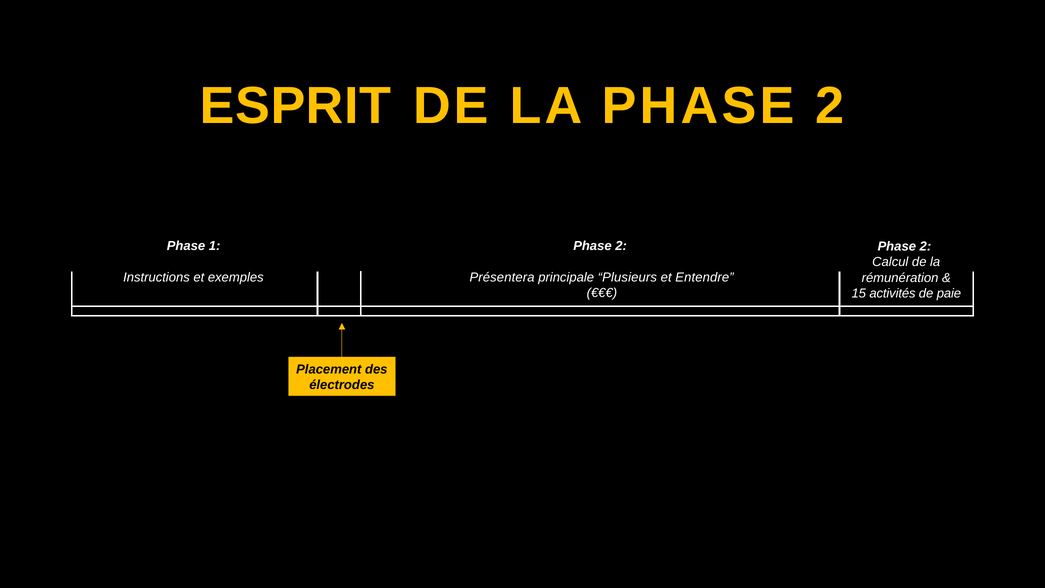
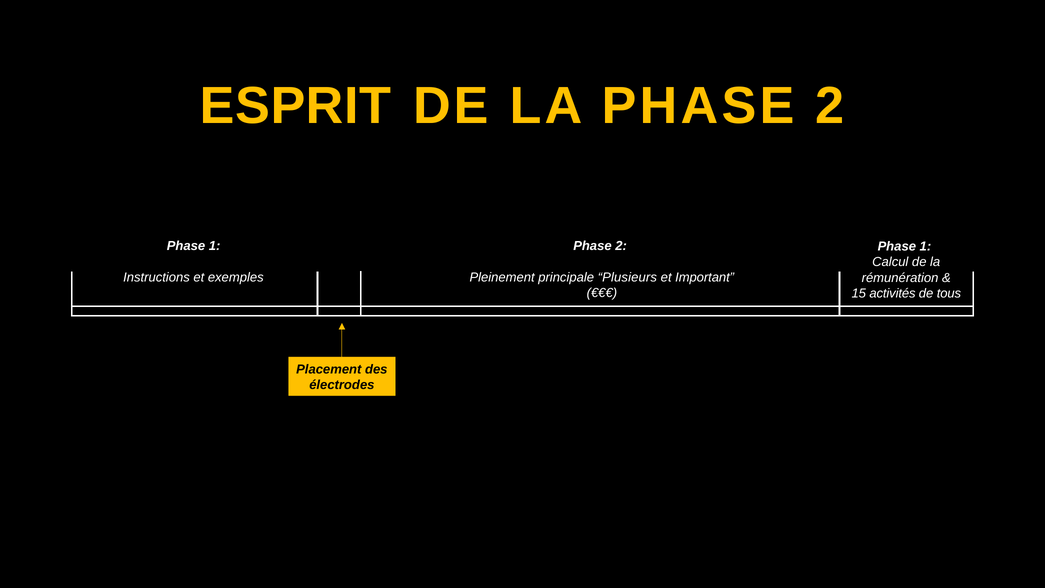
2 at (925, 246): 2 -> 1
Présentera: Présentera -> Pleinement
Entendre: Entendre -> Important
paie: paie -> tous
